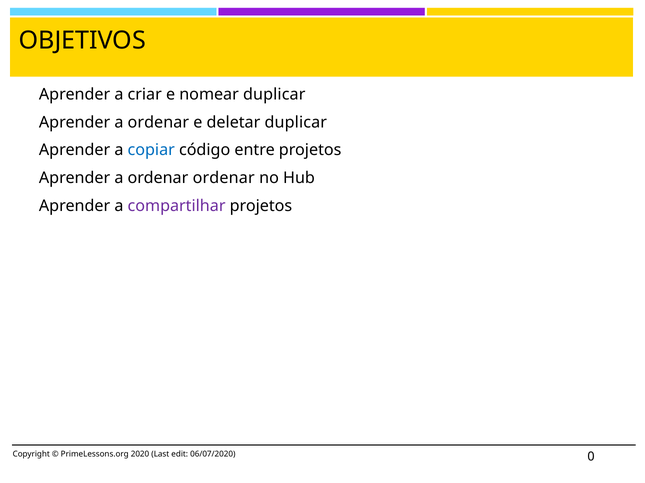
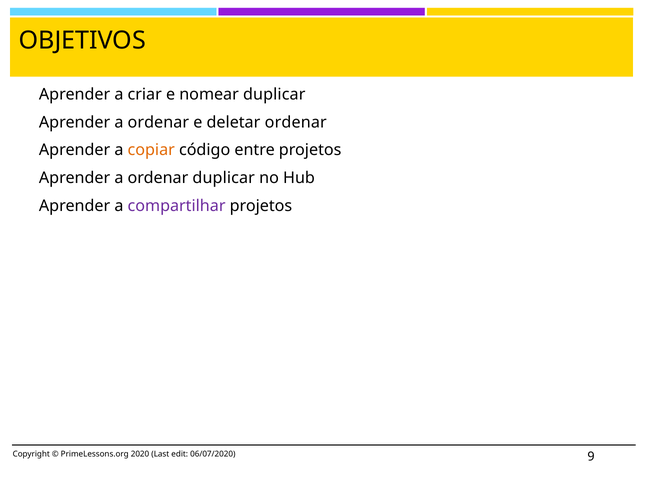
deletar duplicar: duplicar -> ordenar
copiar colour: blue -> orange
ordenar ordenar: ordenar -> duplicar
0: 0 -> 9
